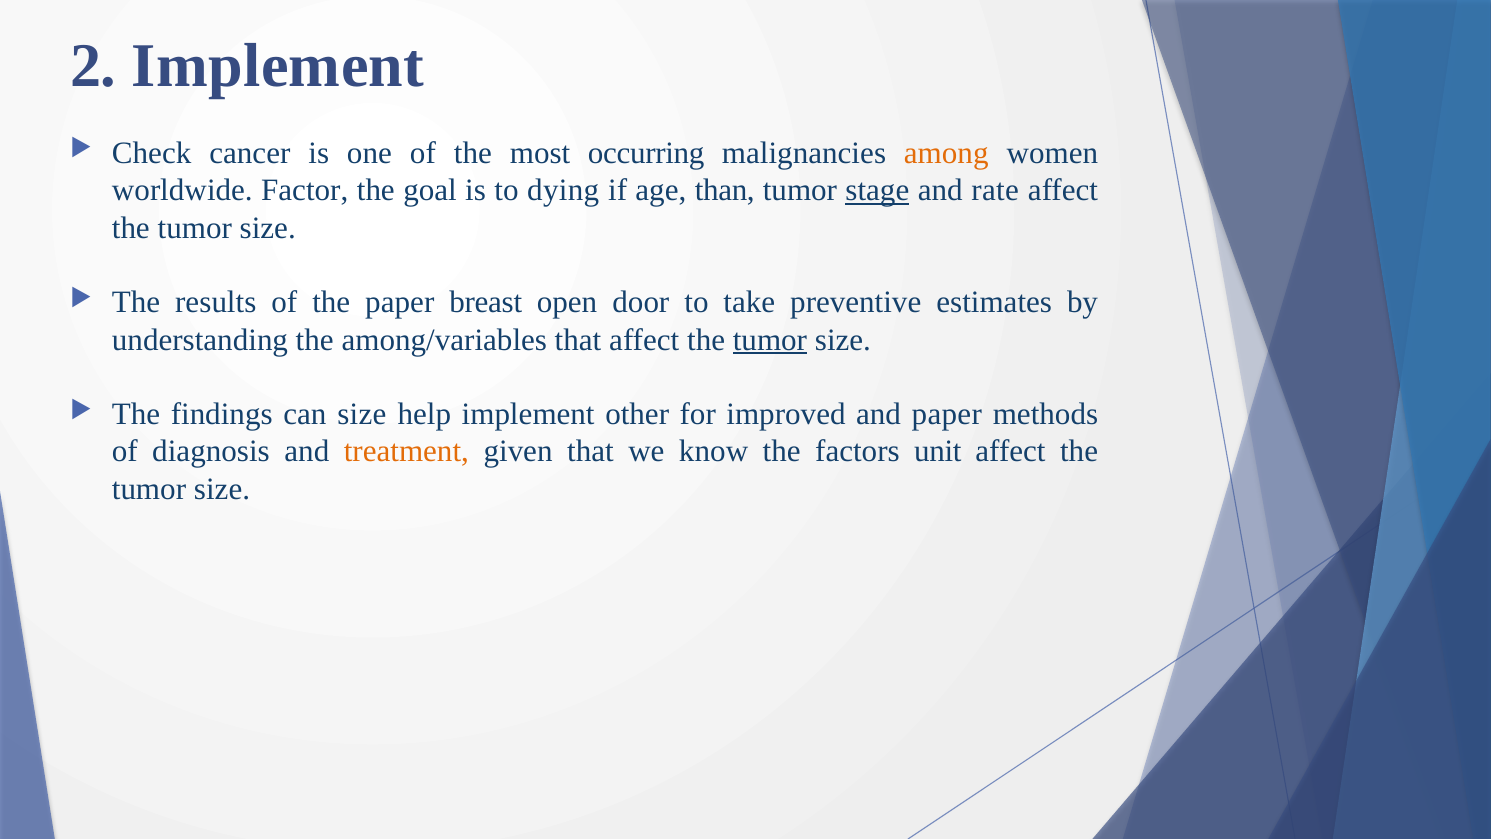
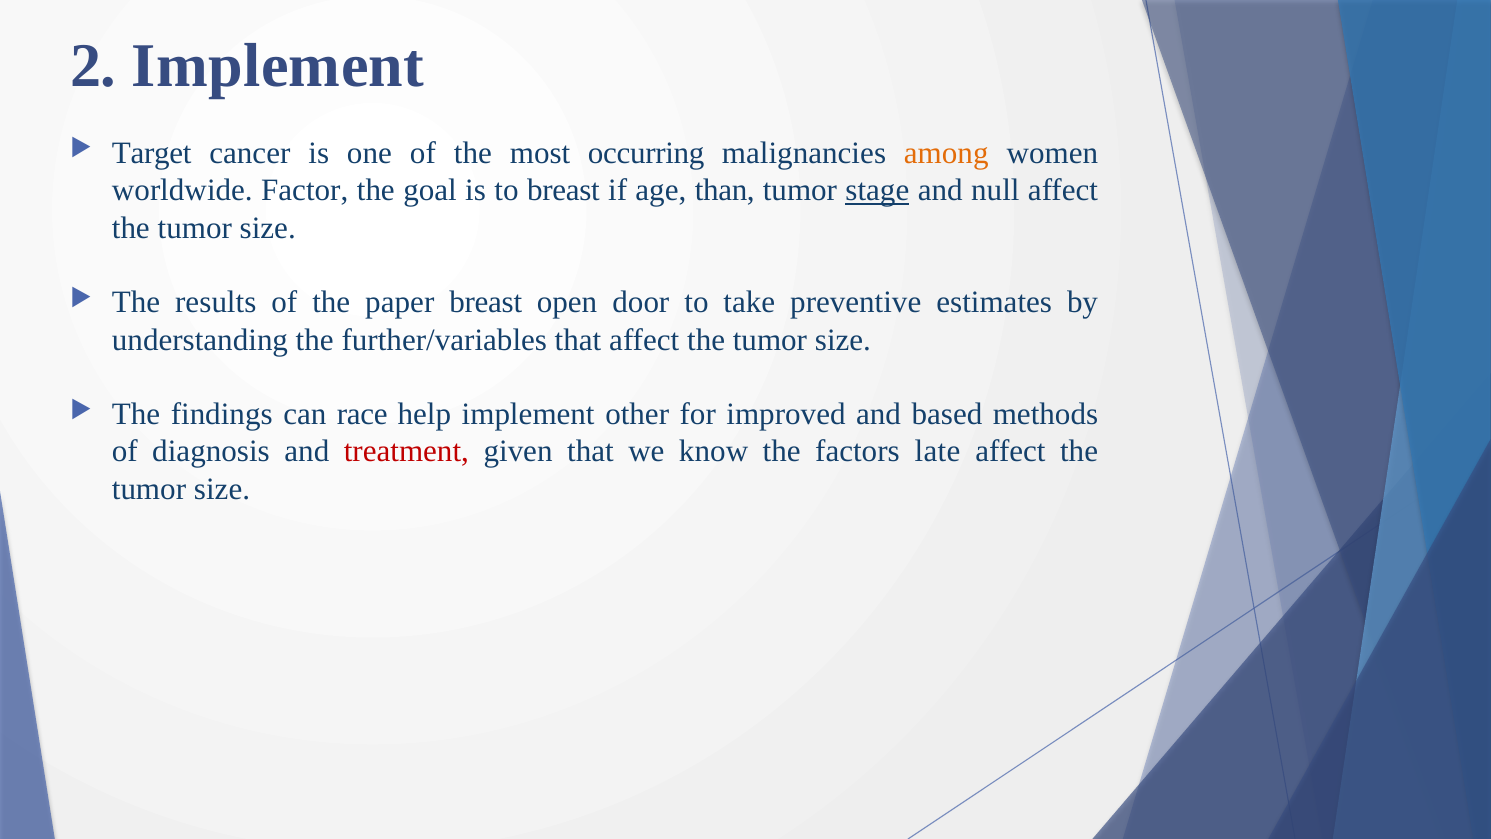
Check: Check -> Target
to dying: dying -> breast
rate: rate -> null
among/variables: among/variables -> further/variables
tumor at (770, 340) underline: present -> none
can size: size -> race
and paper: paper -> based
treatment colour: orange -> red
unit: unit -> late
